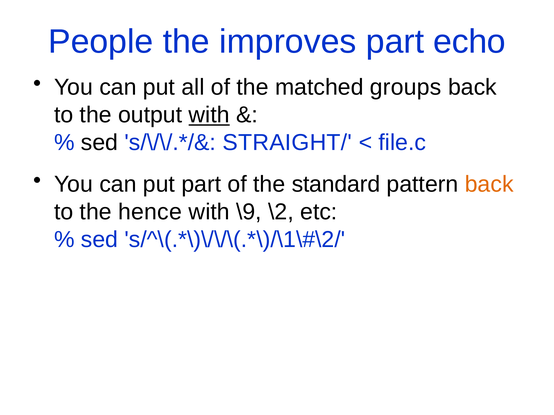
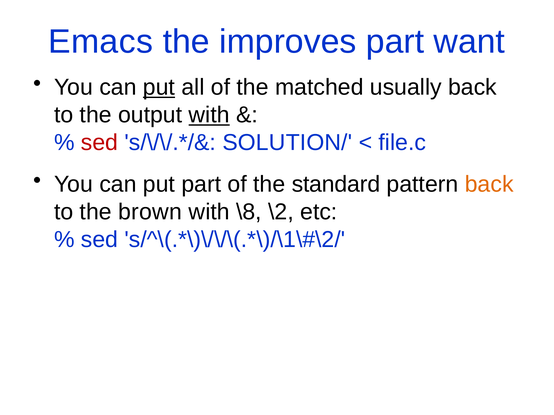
People: People -> Emacs
echo: echo -> want
put at (159, 87) underline: none -> present
groups: groups -> usually
sed at (99, 143) colour: black -> red
STRAIGHT/: STRAIGHT/ -> SOLUTION/
hence: hence -> brown
\9: \9 -> \8
